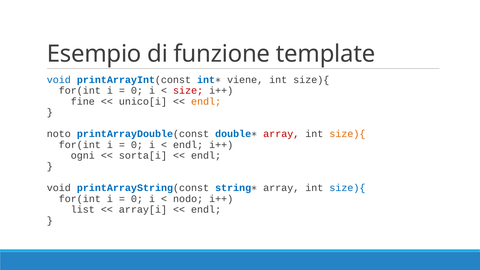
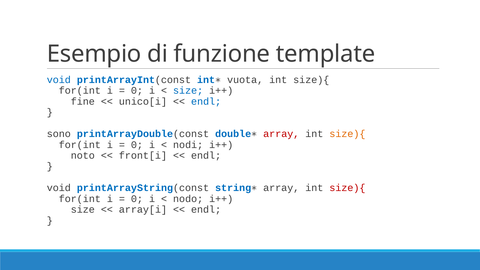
viene: viene -> vuota
size at (188, 91) colour: red -> blue
endl at (206, 101) colour: orange -> blue
noto: noto -> sono
endl at (188, 145): endl -> nodi
ogni: ogni -> noto
sorta[i: sorta[i -> front[i
size){ at (347, 188) colour: blue -> red
list at (83, 210): list -> size
